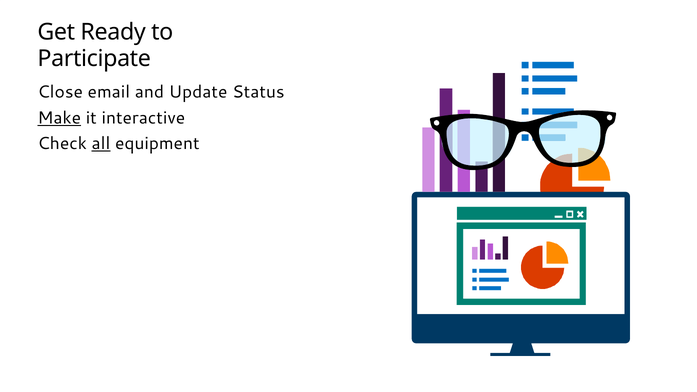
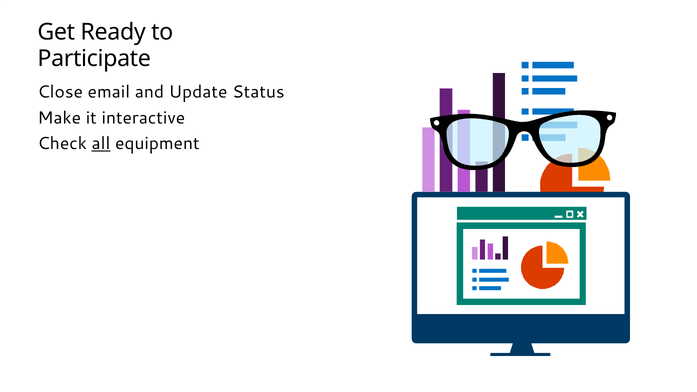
Make underline: present -> none
